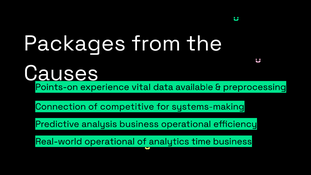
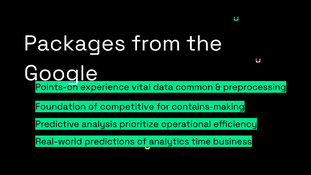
Causes: Causes -> Google
available: available -> common
Connection: Connection -> Foundation
systems-making: systems-making -> contains-making
analysis business: business -> prioritize
Real-world operational: operational -> predictions
